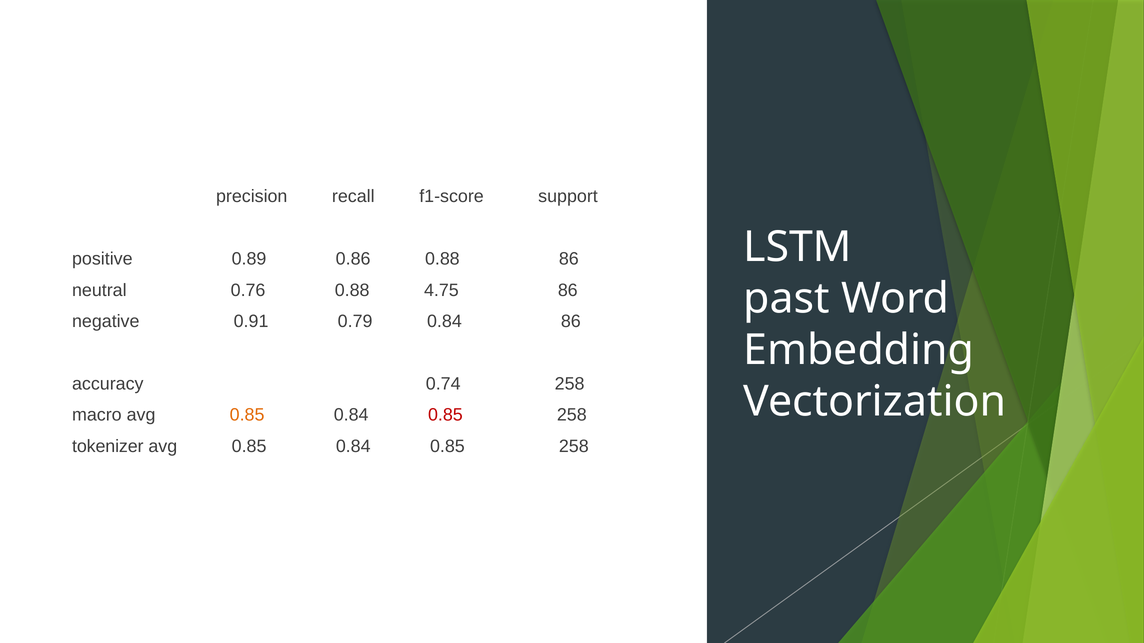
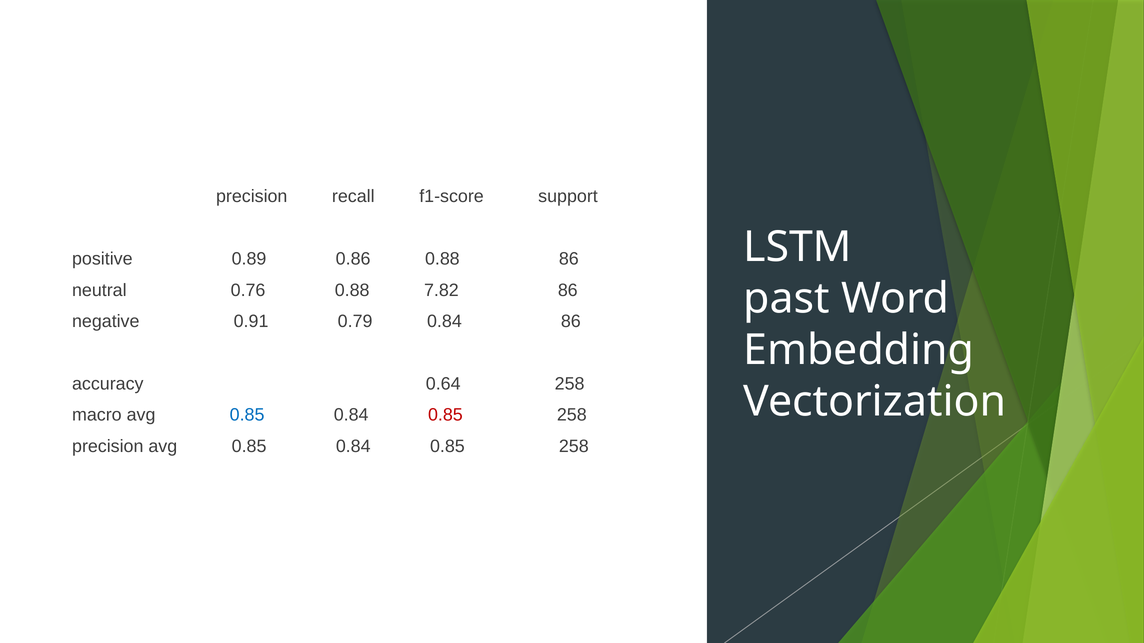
4.75: 4.75 -> 7.82
0.74: 0.74 -> 0.64
0.85 at (247, 415) colour: orange -> blue
tokenizer at (108, 447): tokenizer -> precision
